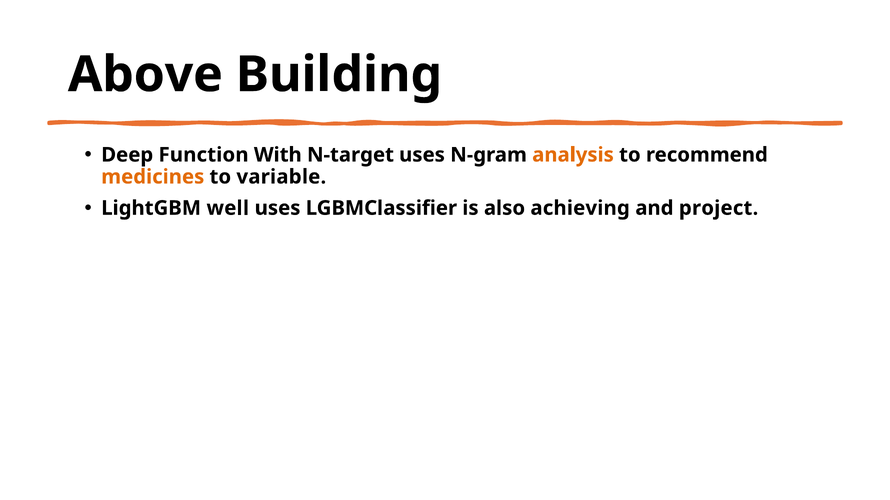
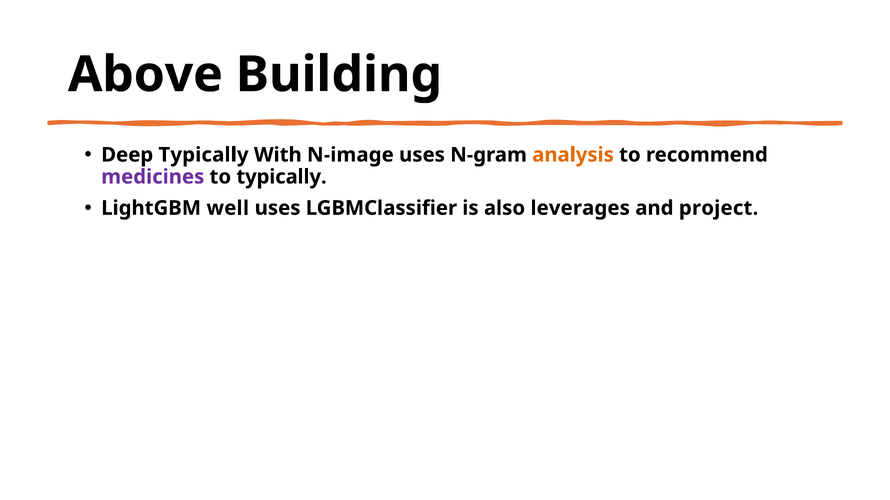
Deep Function: Function -> Typically
N-target: N-target -> N-image
medicines colour: orange -> purple
to variable: variable -> typically
achieving: achieving -> leverages
